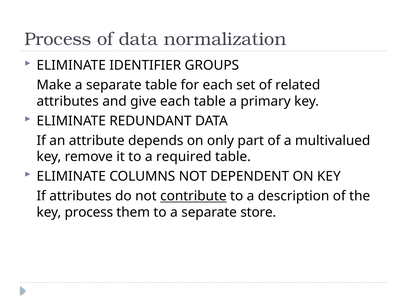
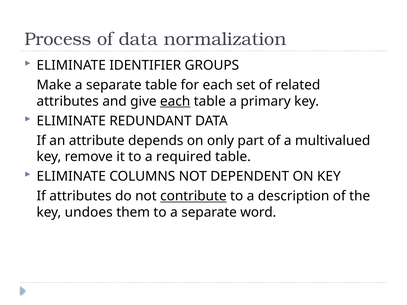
each at (175, 101) underline: none -> present
key process: process -> undoes
store: store -> word
